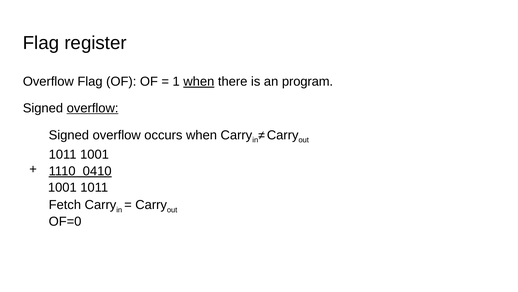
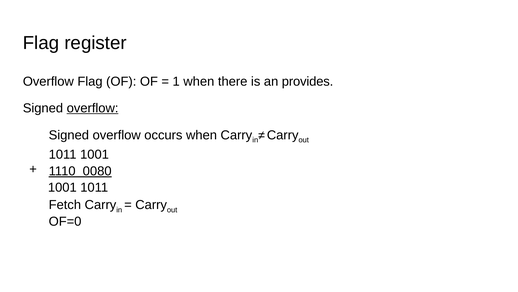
when at (199, 81) underline: present -> none
program: program -> provides
0410: 0410 -> 0080
